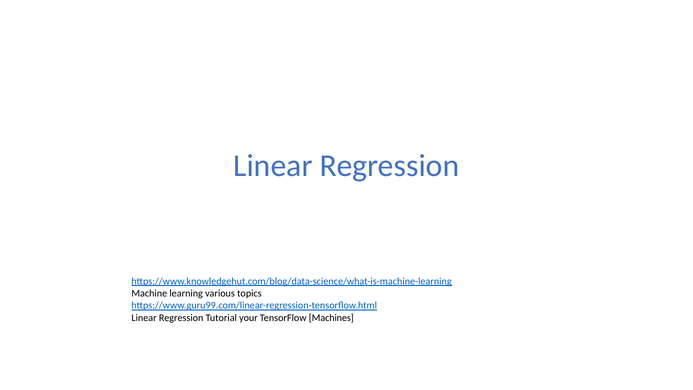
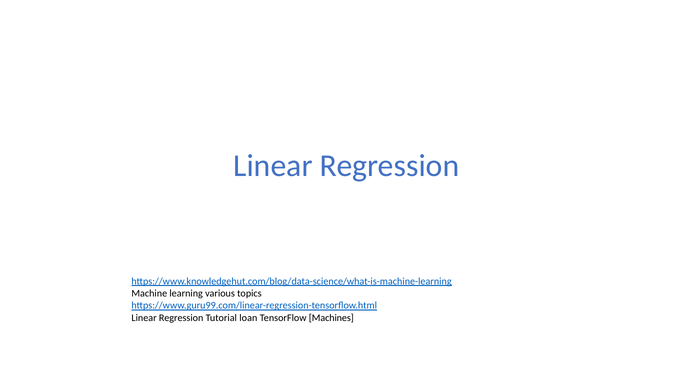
your: your -> loan
